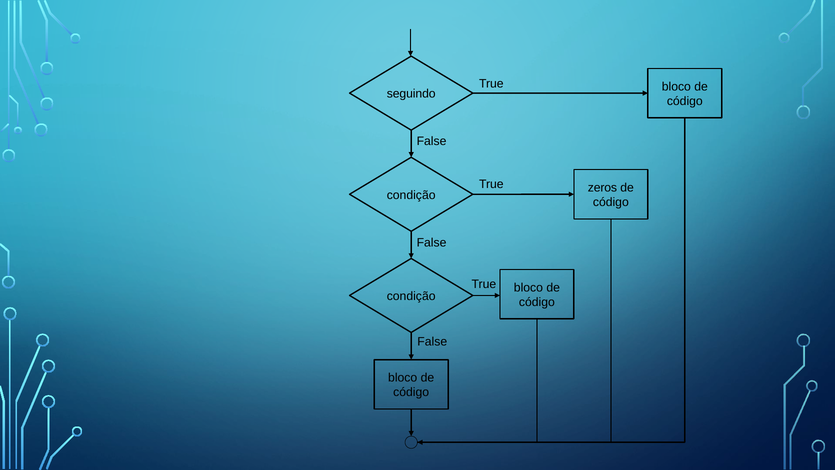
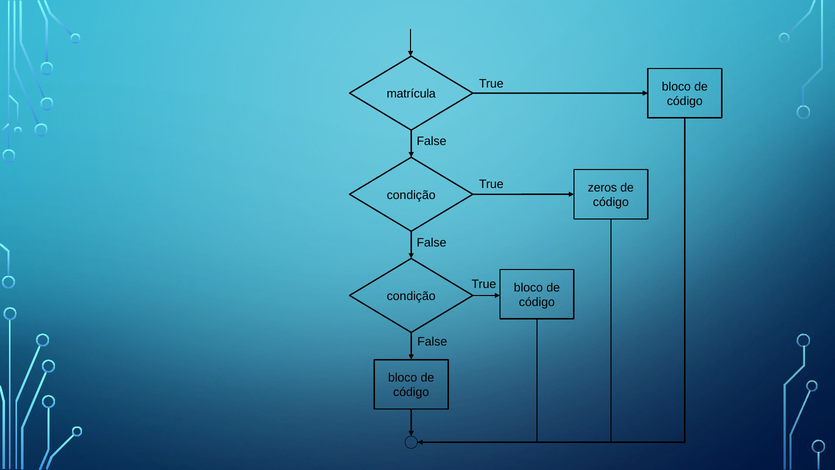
seguindo: seguindo -> matrícula
